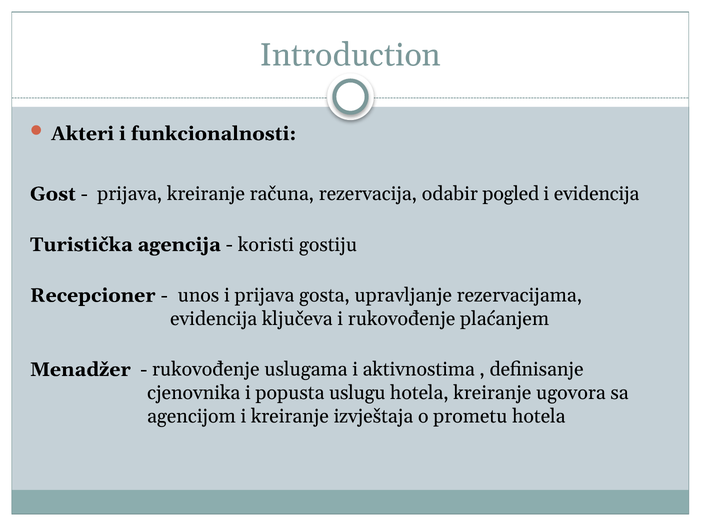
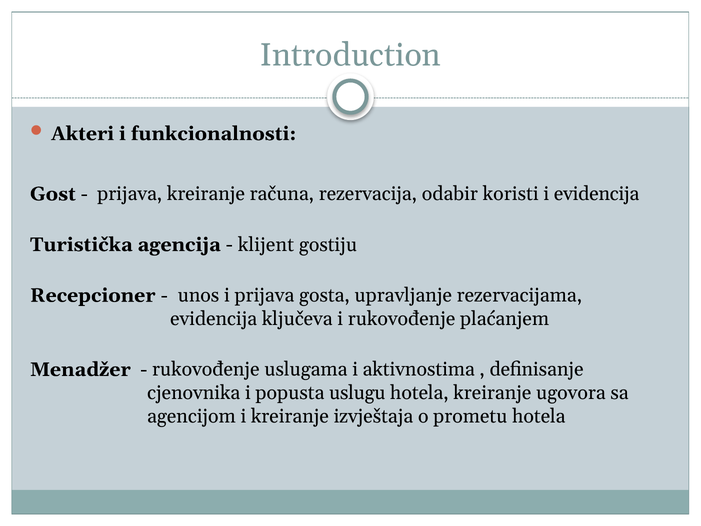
pogled: pogled -> koristi
koristi: koristi -> klijent
